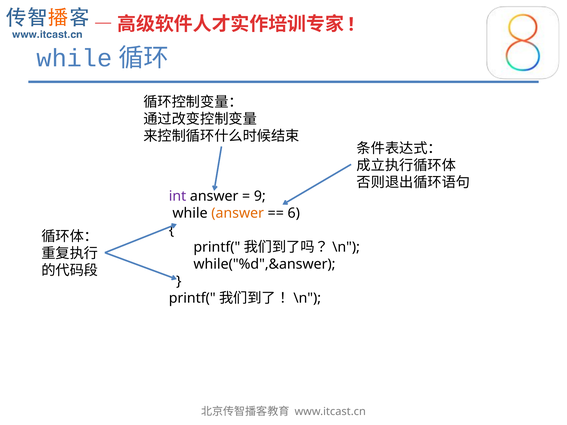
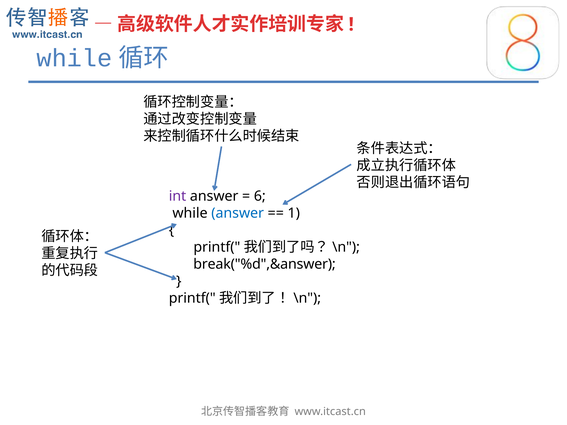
9: 9 -> 6
answer at (238, 213) colour: orange -> blue
6: 6 -> 1
while("%d",&answer: while("%d",&answer -> break("%d",&answer
